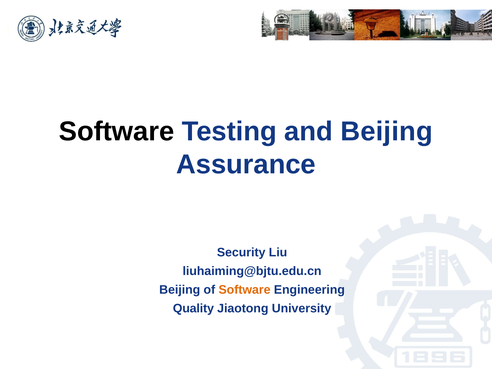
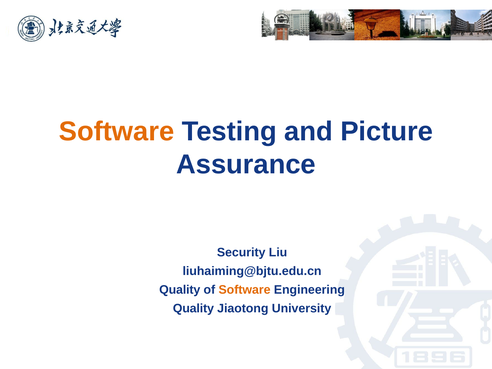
Software at (117, 132) colour: black -> orange
and Beijing: Beijing -> Picture
Beijing at (180, 290): Beijing -> Quality
